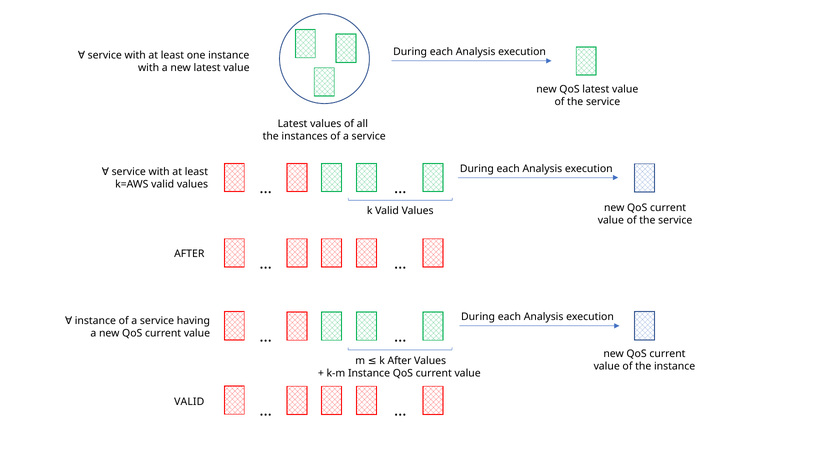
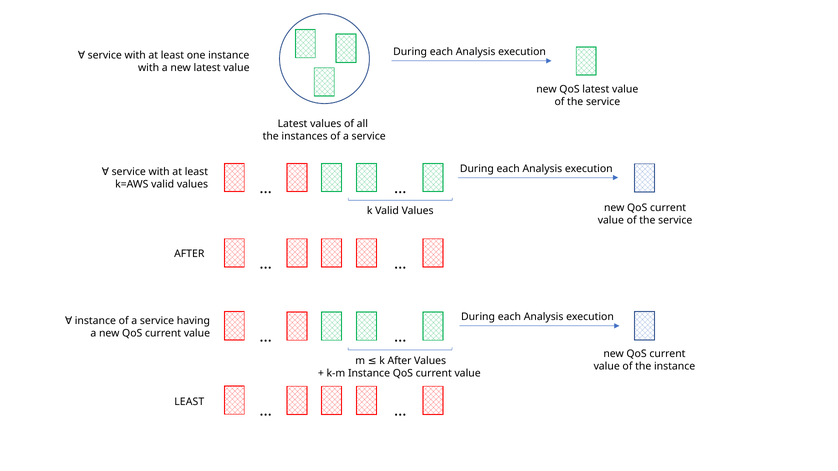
VALID at (189, 402): VALID -> LEAST
